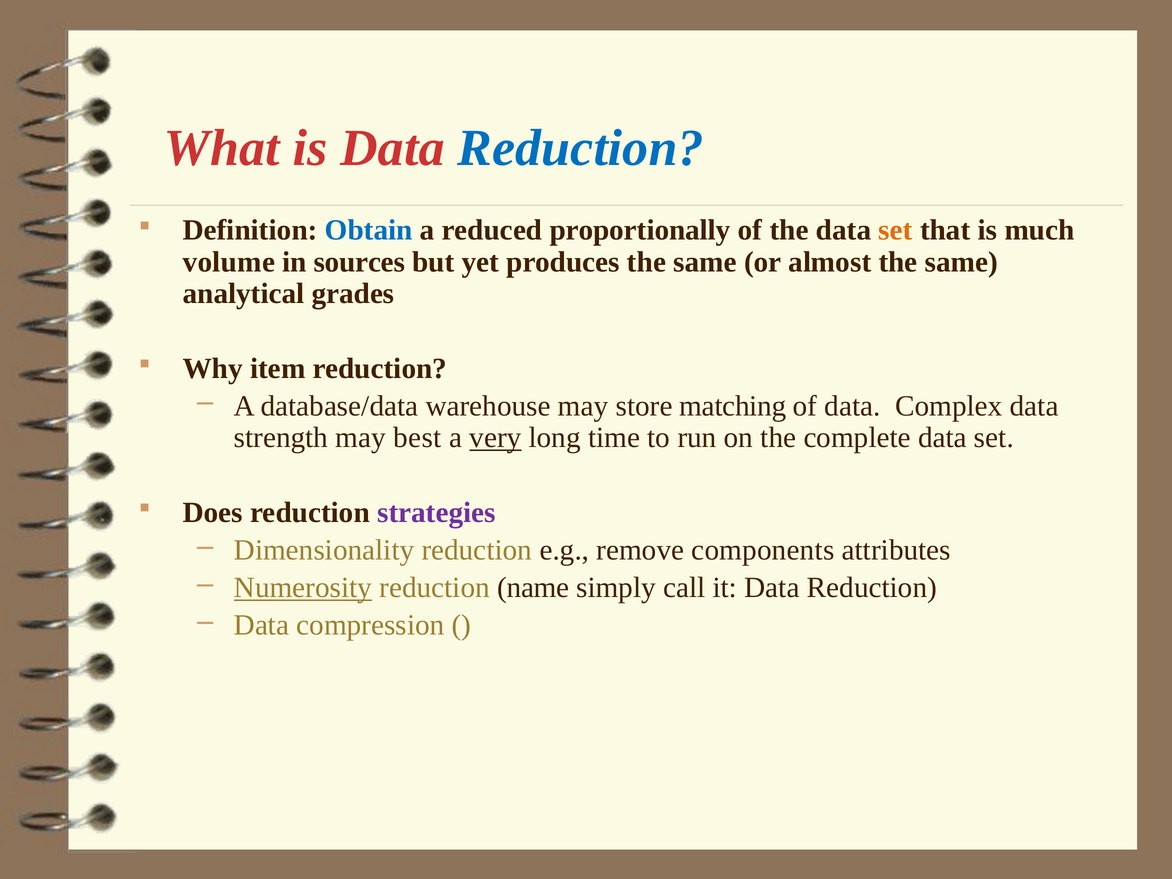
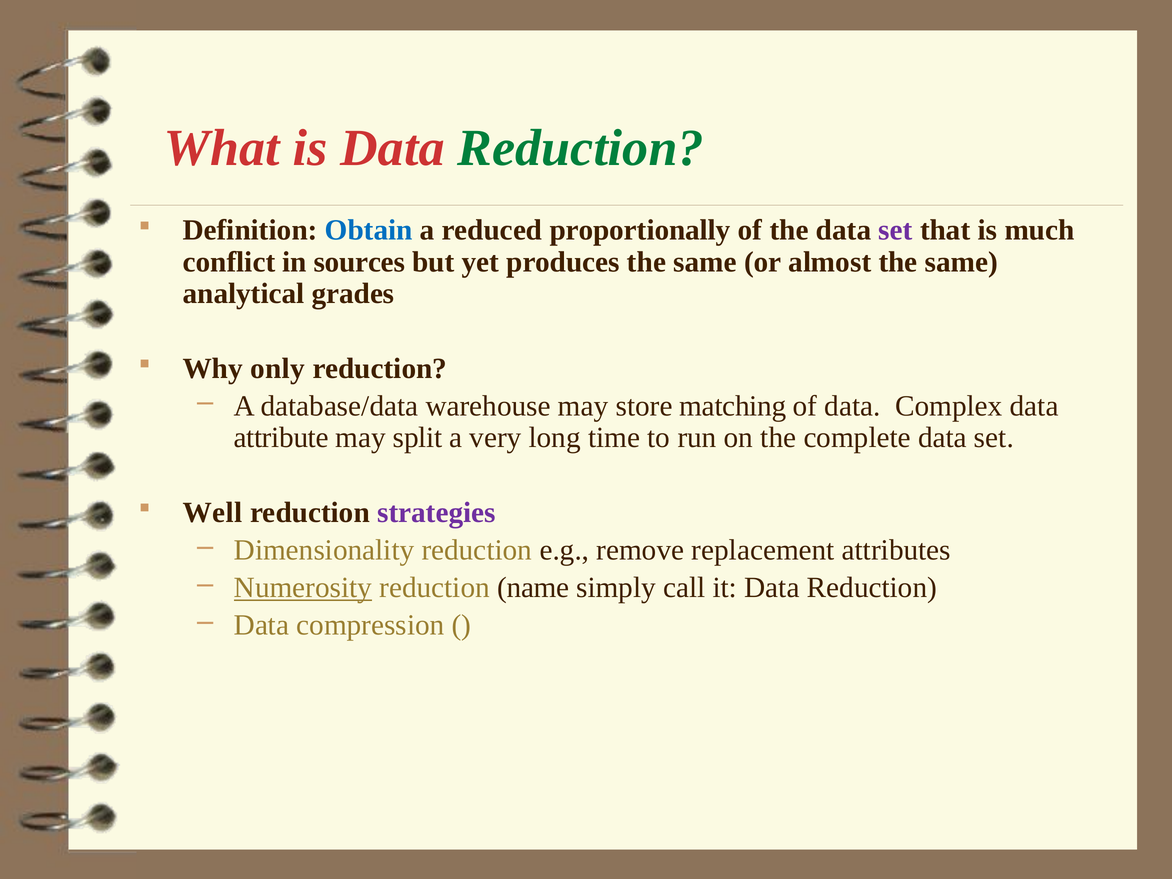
Reduction at (581, 148) colour: blue -> green
set at (896, 230) colour: orange -> purple
volume: volume -> conflict
item: item -> only
strength: strength -> attribute
best: best -> split
very underline: present -> none
Does: Does -> Well
components: components -> replacement
